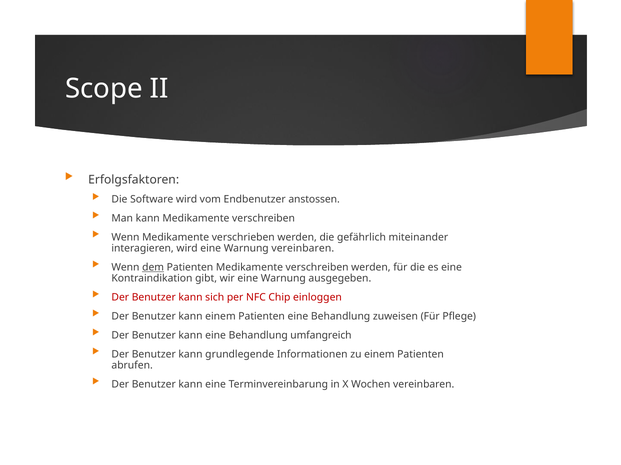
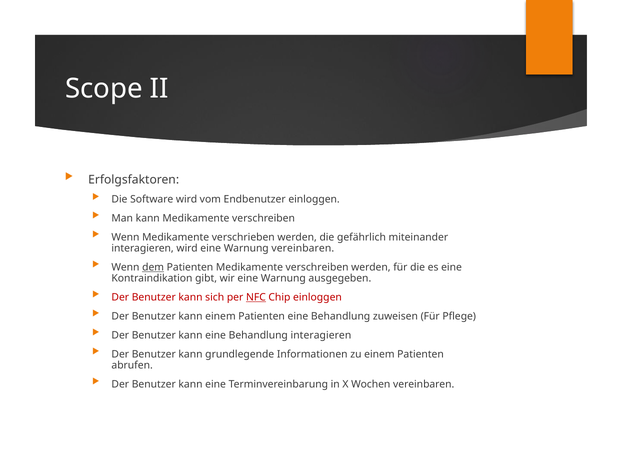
Endbenutzer anstossen: anstossen -> einloggen
NFC underline: none -> present
Behandlung umfangreich: umfangreich -> interagieren
